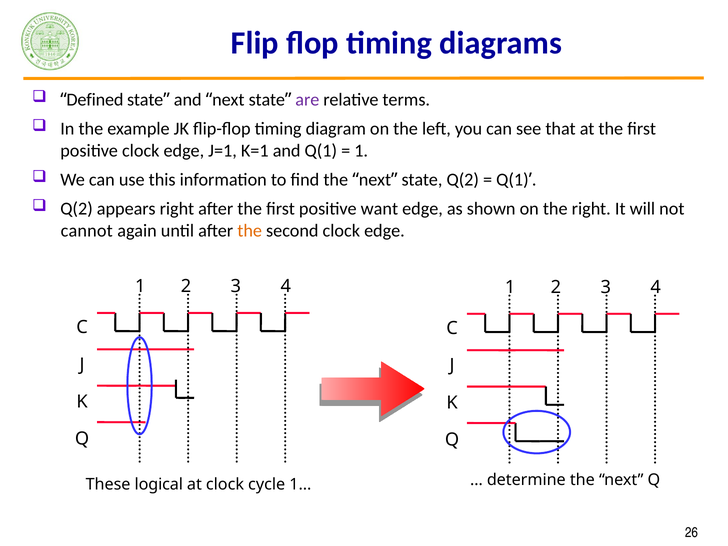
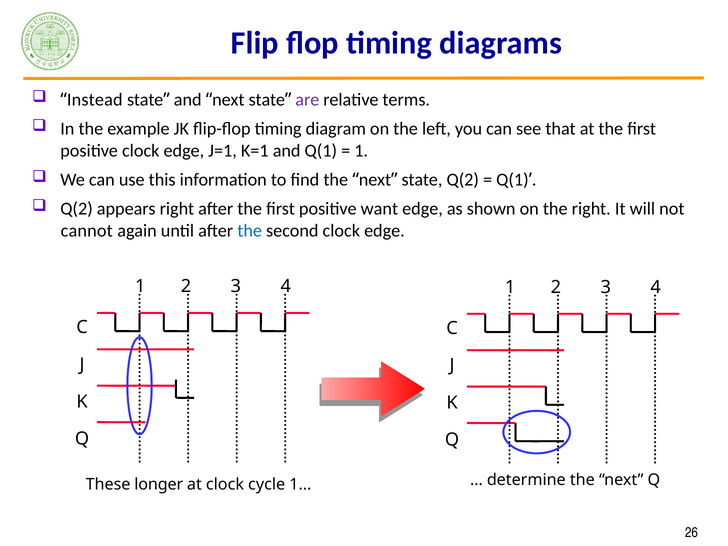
Defined: Defined -> Instead
the at (250, 231) colour: orange -> blue
logical: logical -> longer
